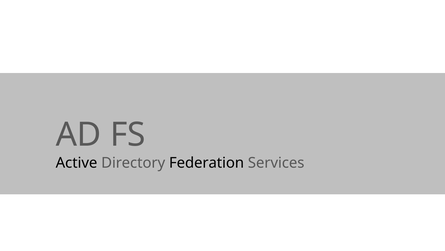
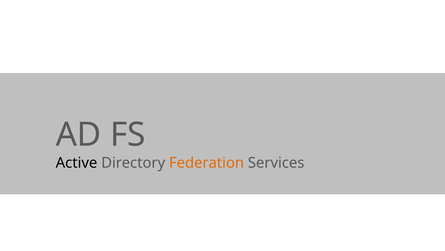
Federation colour: black -> orange
